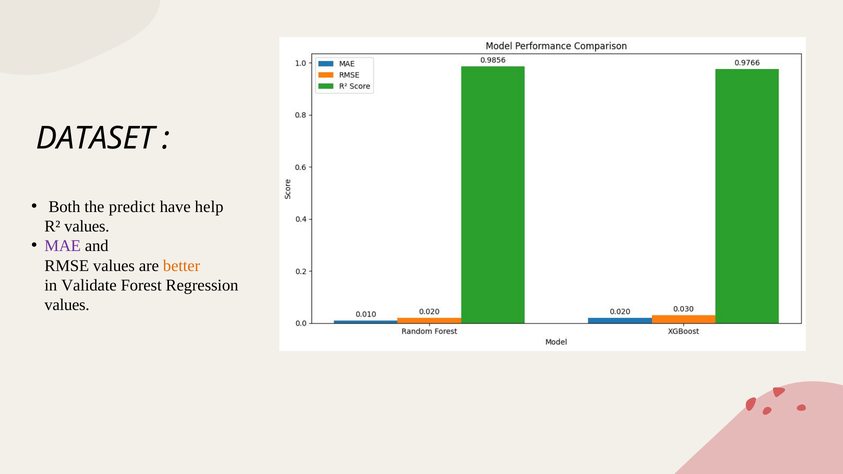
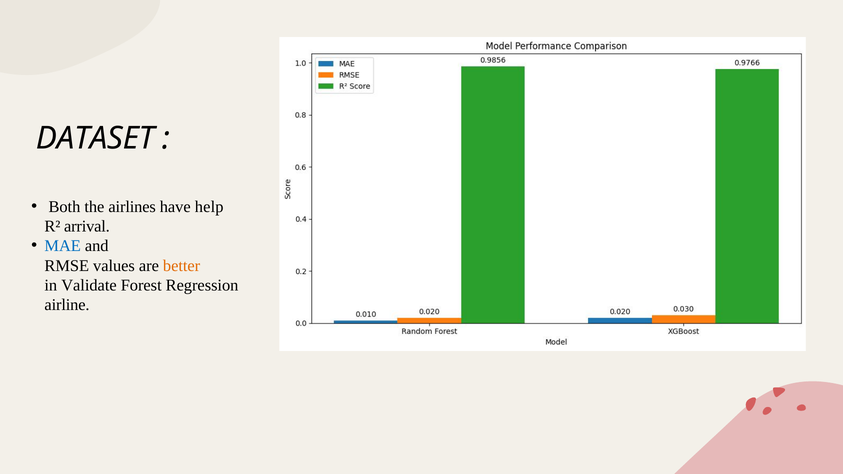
predict: predict -> airlines
R² values: values -> arrival
MAE colour: purple -> blue
values at (67, 305): values -> airline
